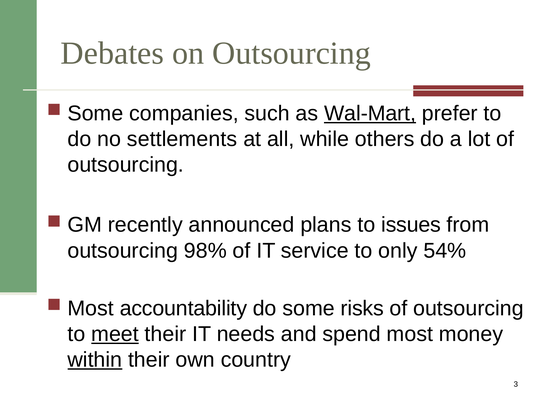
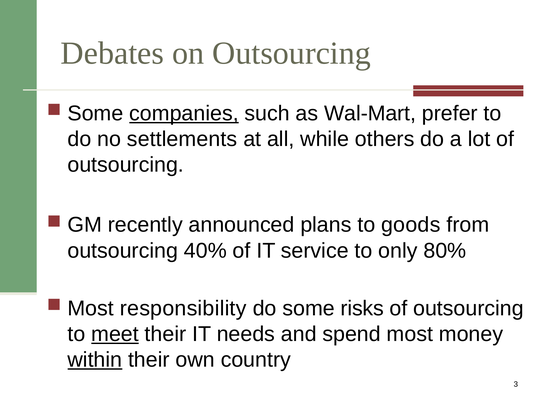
companies underline: none -> present
Wal-Mart underline: present -> none
issues: issues -> goods
98%: 98% -> 40%
54%: 54% -> 80%
accountability: accountability -> responsibility
